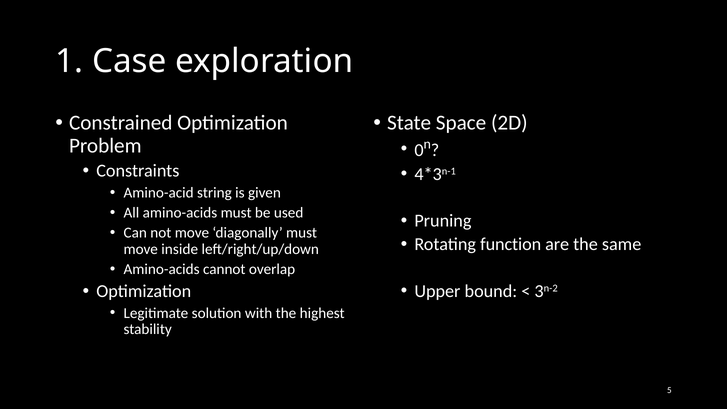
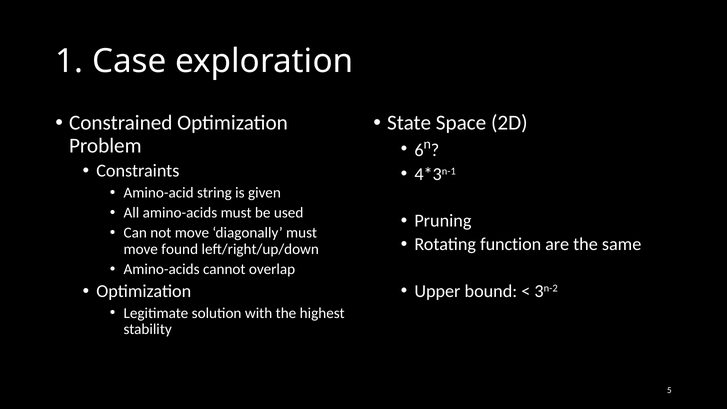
0: 0 -> 6
inside: inside -> found
